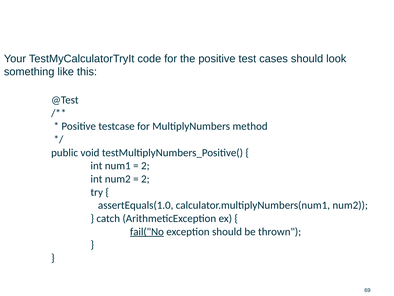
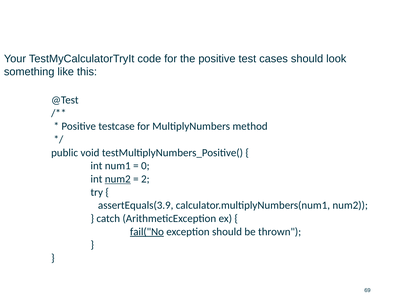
2 at (145, 166): 2 -> 0
num2 at (118, 179) underline: none -> present
assertEquals(1.0: assertEquals(1.0 -> assertEquals(3.9
